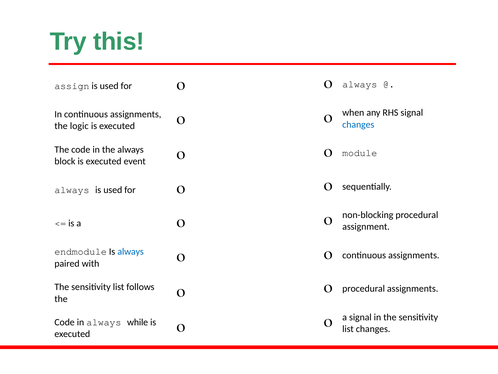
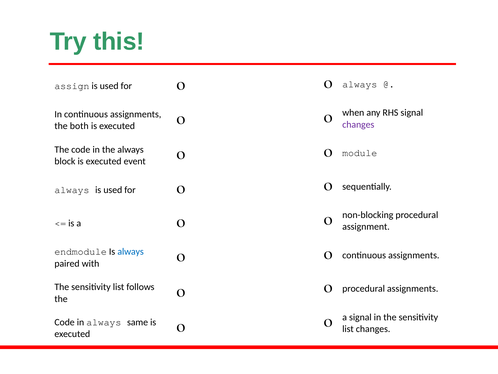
changes at (358, 124) colour: blue -> purple
logic: logic -> both
while: while -> same
